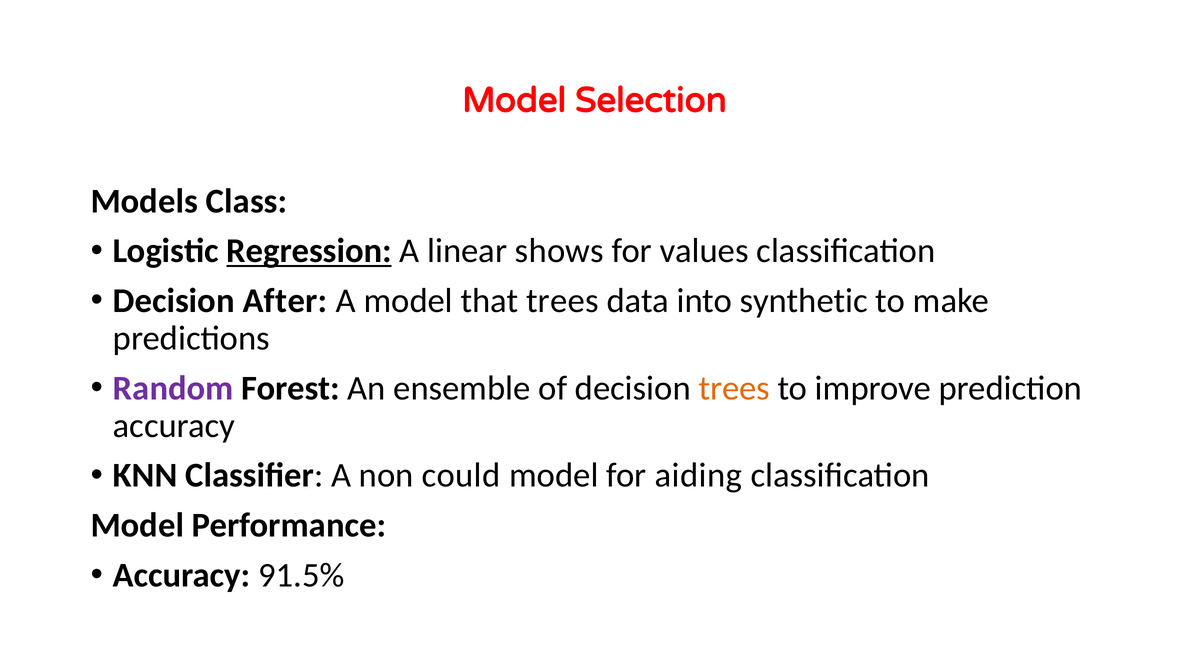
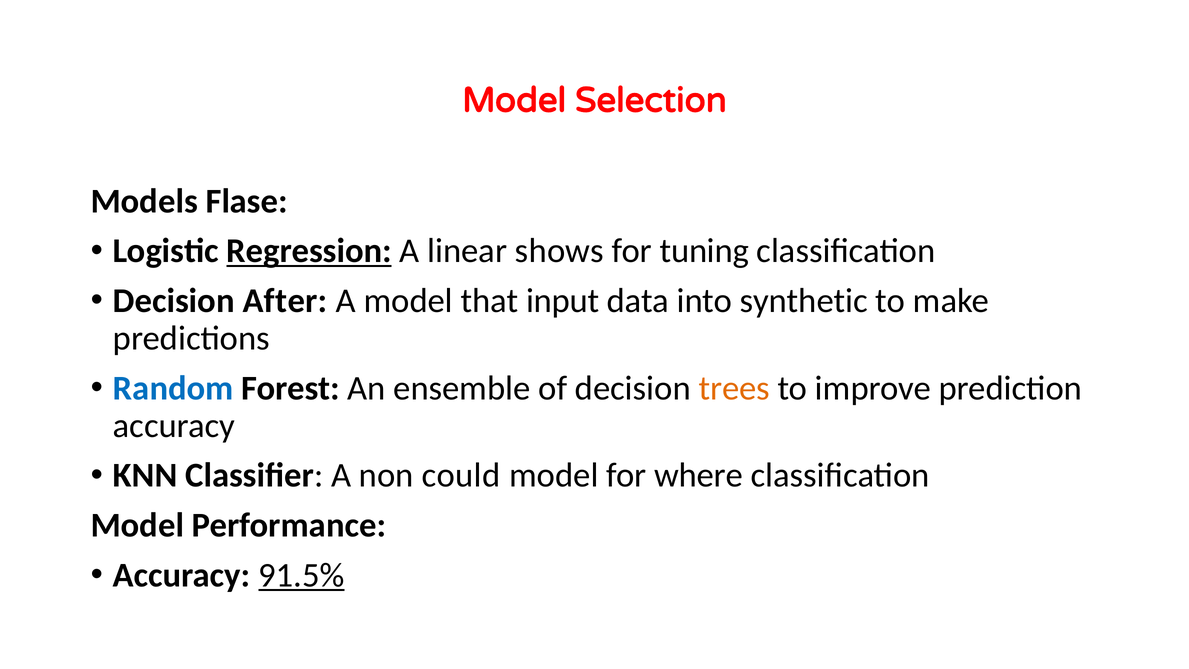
Class: Class -> Flase
values: values -> tuning
that trees: trees -> input
Random colour: purple -> blue
aiding: aiding -> where
91.5% underline: none -> present
